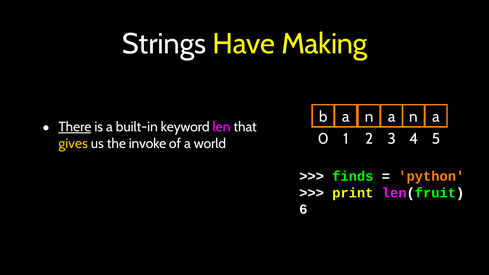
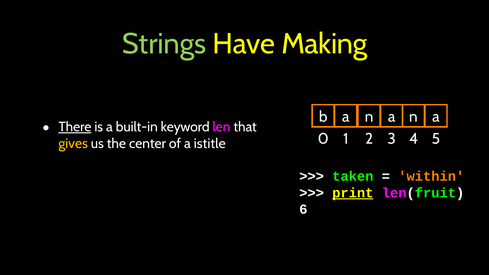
Strings colour: white -> light green
invoke: invoke -> center
world: world -> istitle
finds: finds -> taken
python: python -> within
print underline: none -> present
